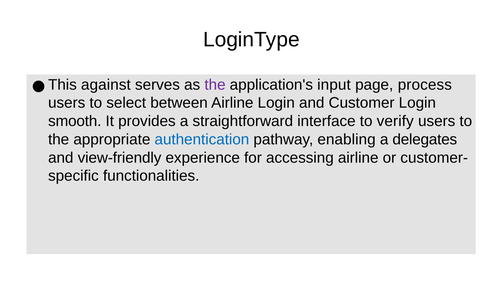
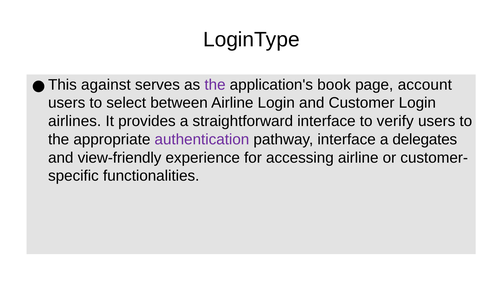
input: input -> book
process: process -> account
smooth: smooth -> airlines
authentication colour: blue -> purple
pathway enabling: enabling -> interface
